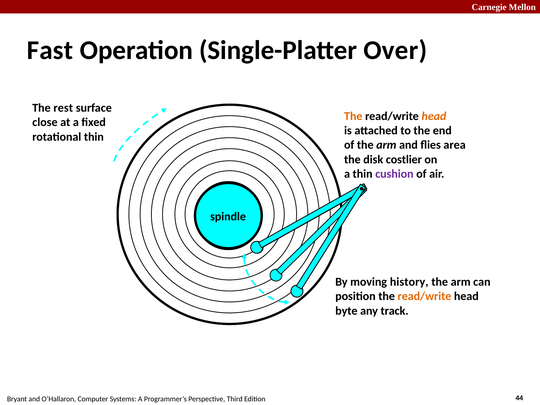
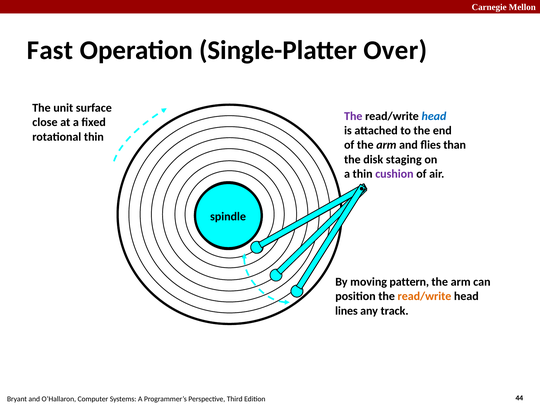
rest: rest -> unit
The at (353, 116) colour: orange -> purple
head at (434, 116) colour: orange -> blue
area: area -> than
costlier: costlier -> staging
history: history -> pattern
byte: byte -> lines
